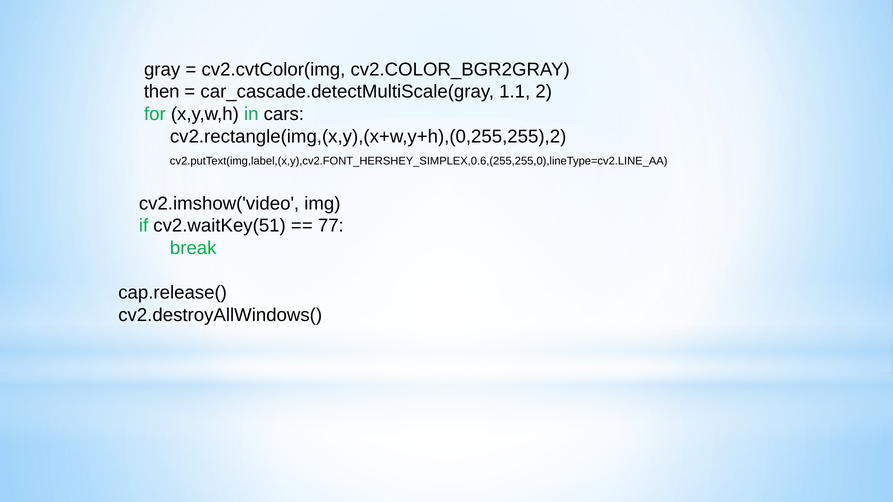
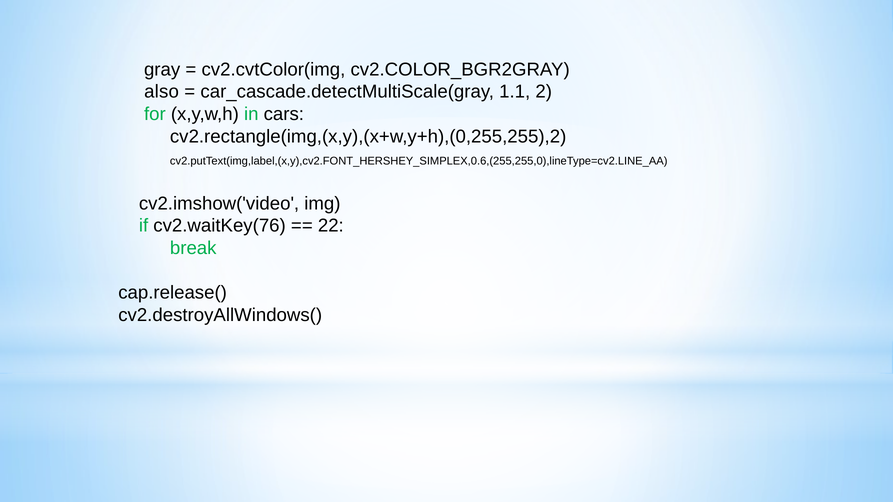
then: then -> also
cv2.waitKey(51: cv2.waitKey(51 -> cv2.waitKey(76
77: 77 -> 22
